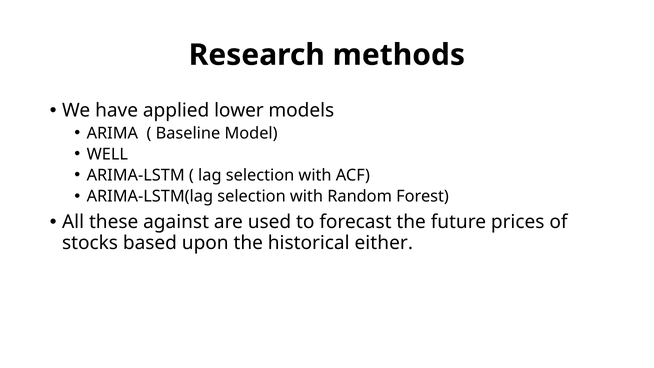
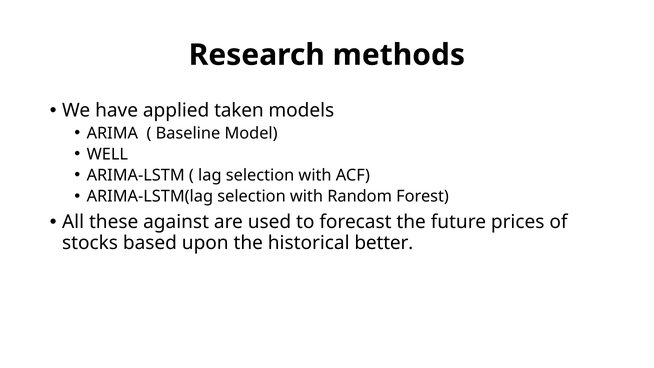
lower: lower -> taken
either: either -> better
